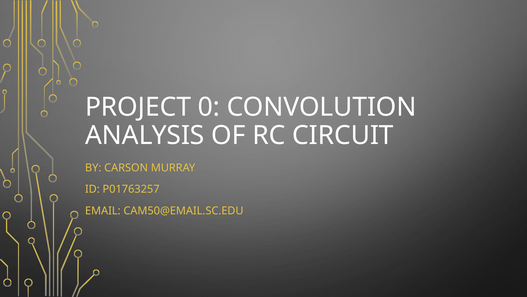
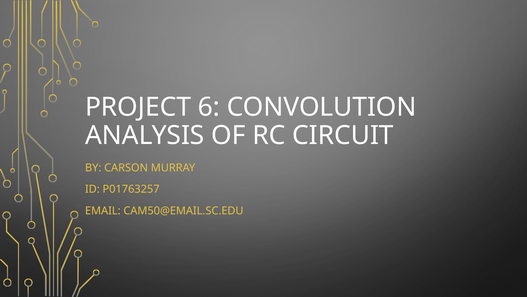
0: 0 -> 6
